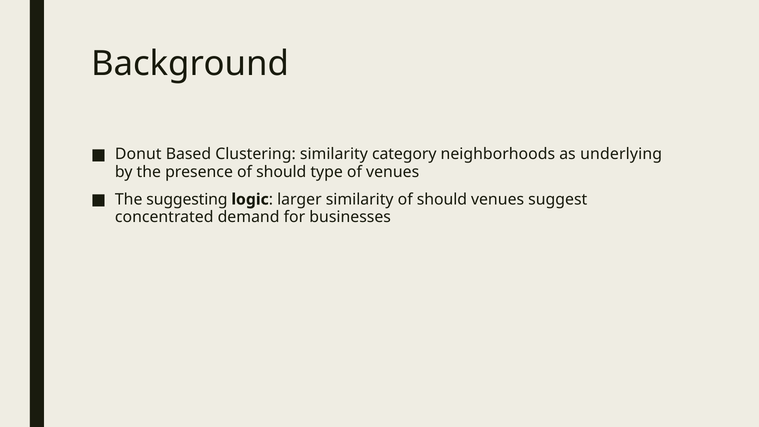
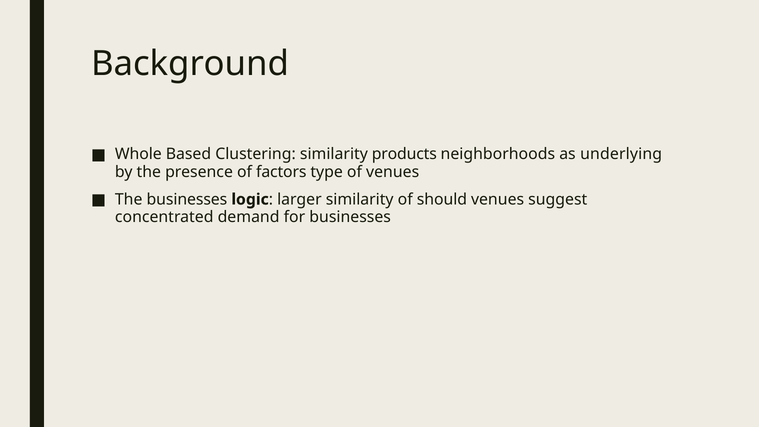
Donut: Donut -> Whole
category: category -> products
presence of should: should -> factors
The suggesting: suggesting -> businesses
